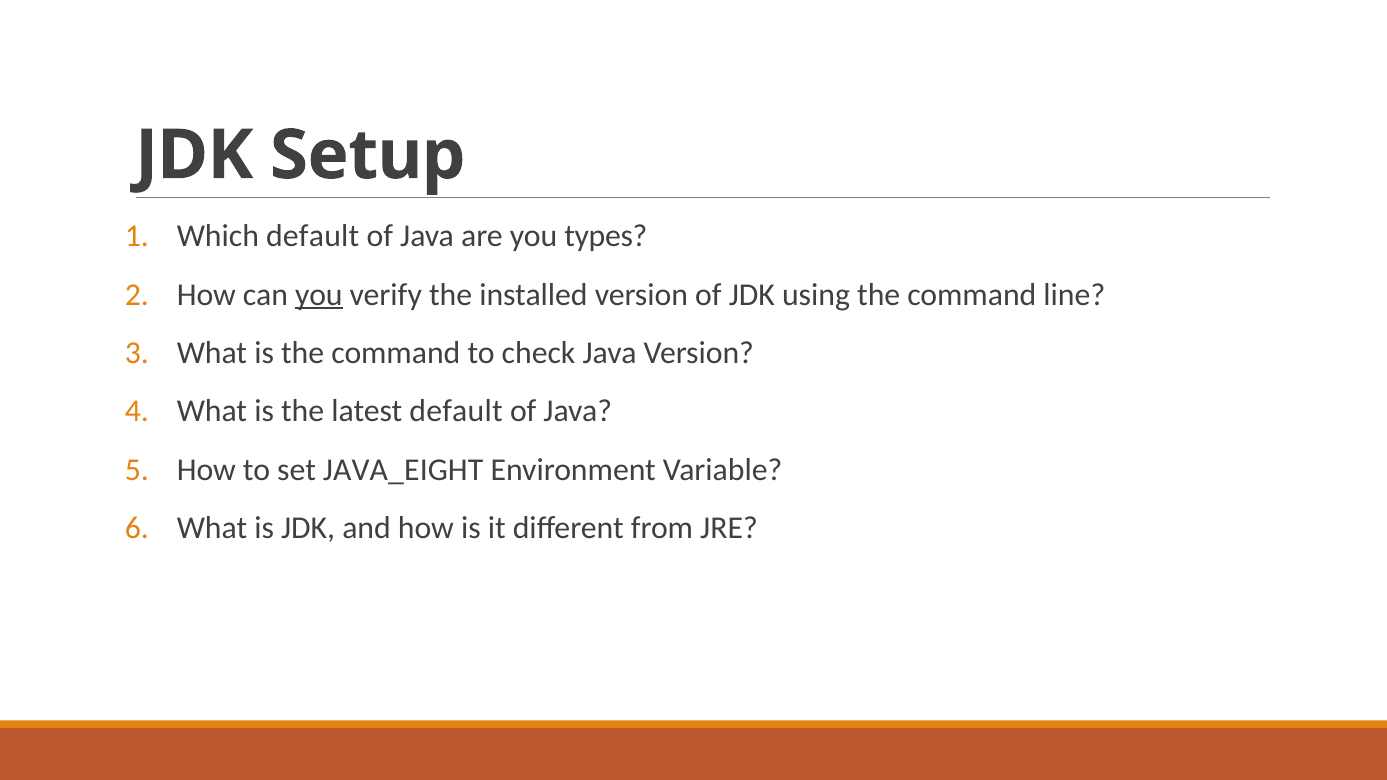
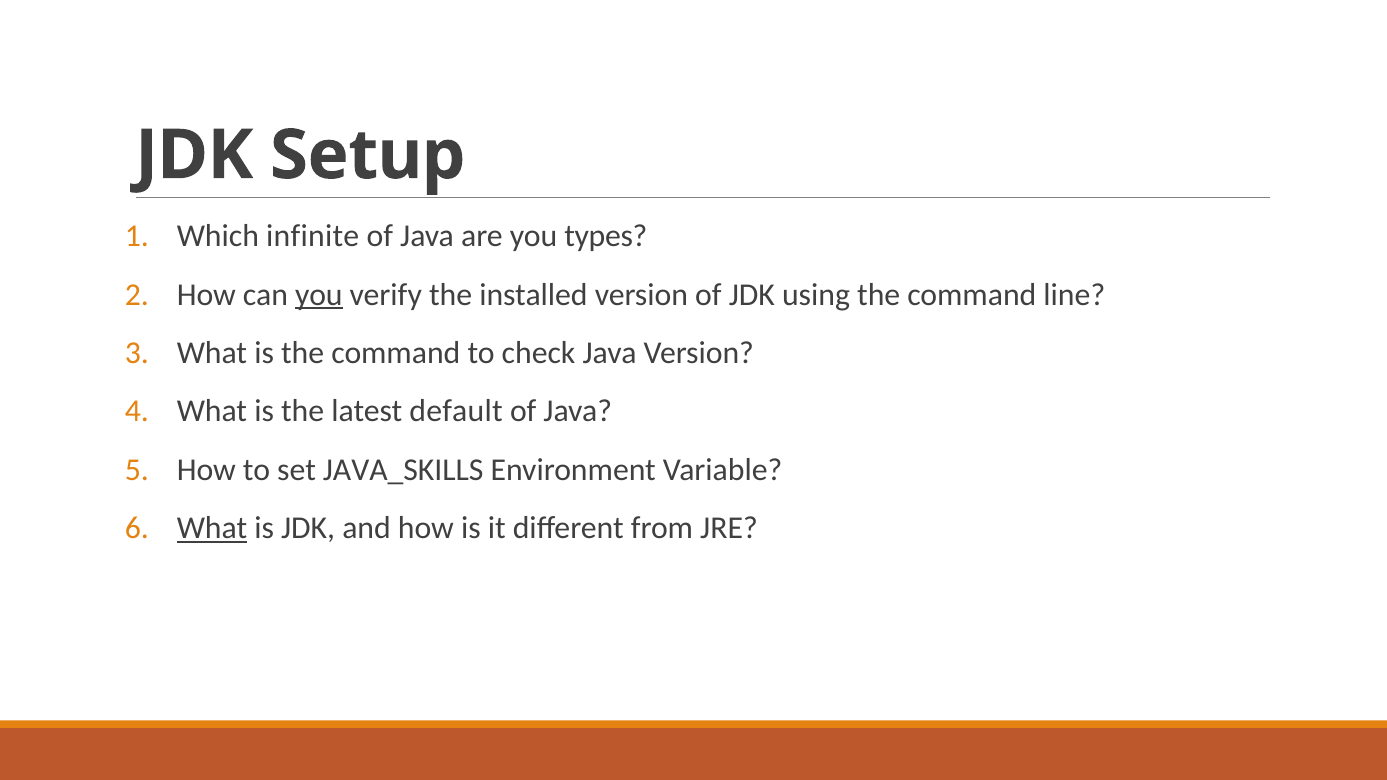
Which default: default -> infinite
JAVA_EIGHT: JAVA_EIGHT -> JAVA_SKILLS
What at (212, 528) underline: none -> present
